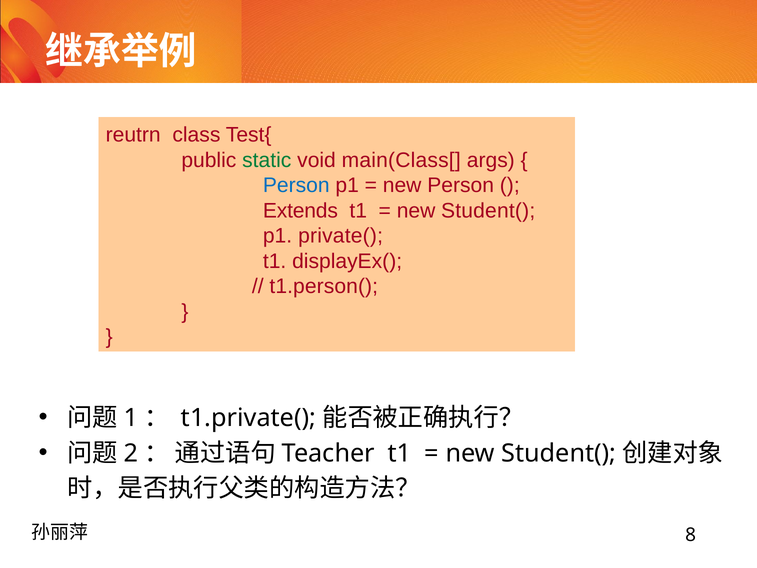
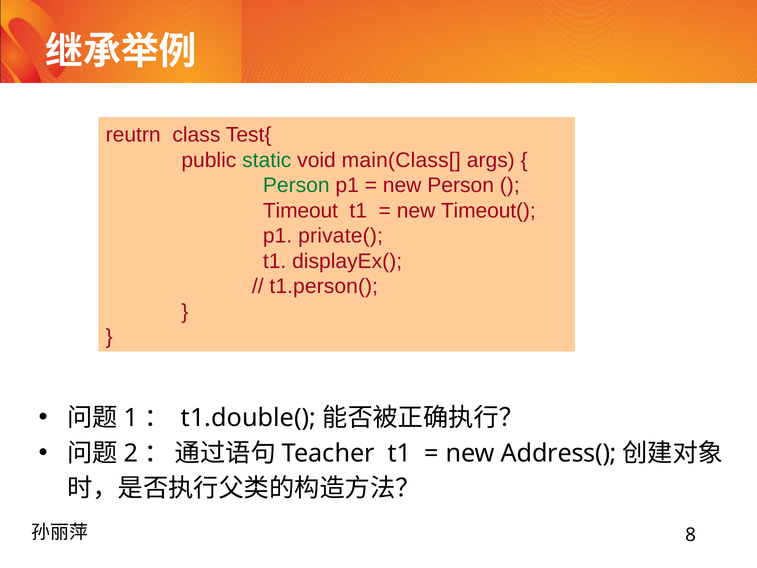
Person at (296, 185) colour: blue -> green
Extends: Extends -> Timeout
Student( at (488, 211): Student( -> Timeout(
t1.private(: t1.private( -> t1.double(
Student( at (559, 453): Student( -> Address(
